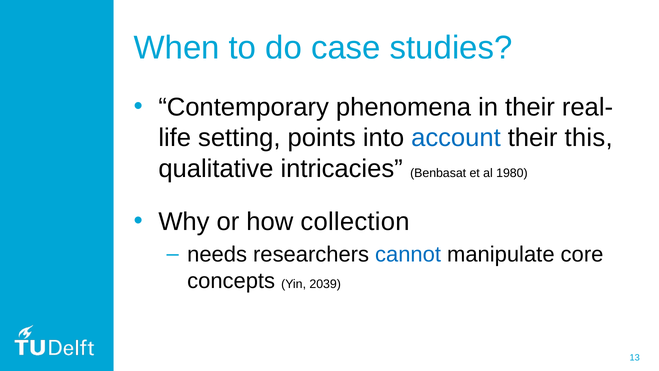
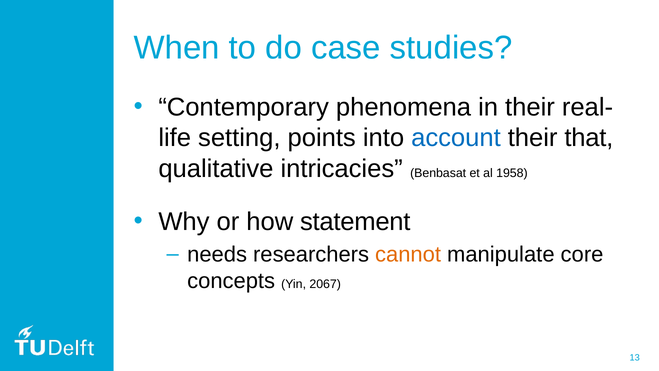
this: this -> that
1980: 1980 -> 1958
collection: collection -> statement
cannot colour: blue -> orange
2039: 2039 -> 2067
